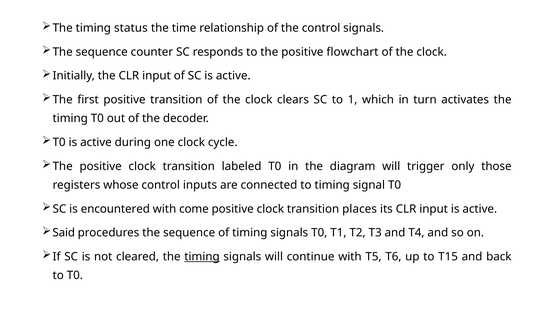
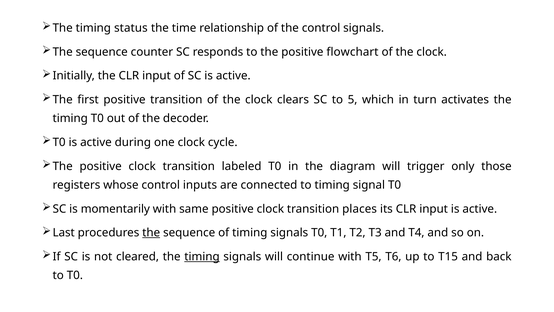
1: 1 -> 5
encountered: encountered -> momentarily
come: come -> same
Said: Said -> Last
the at (151, 233) underline: none -> present
